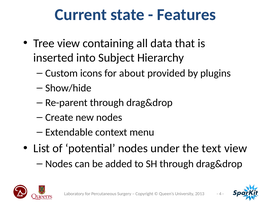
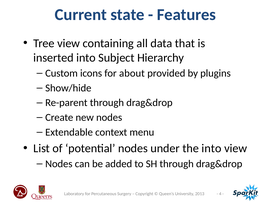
the text: text -> into
